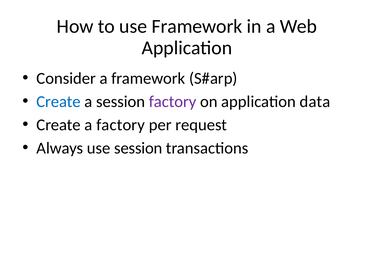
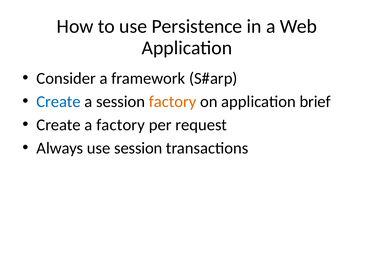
use Framework: Framework -> Persistence
factory at (173, 102) colour: purple -> orange
data: data -> brief
